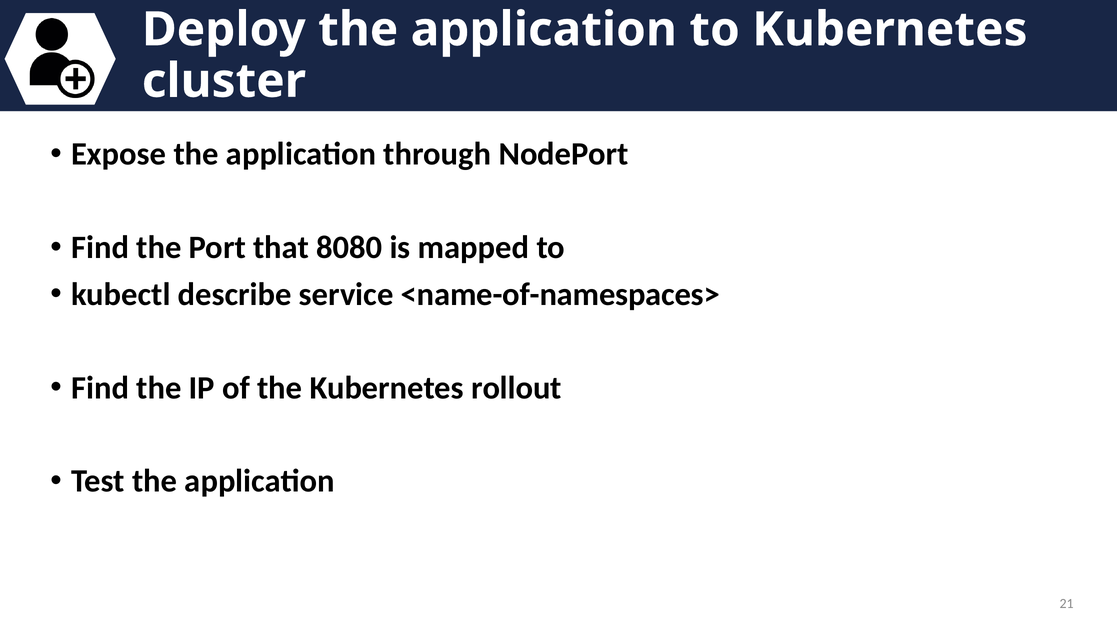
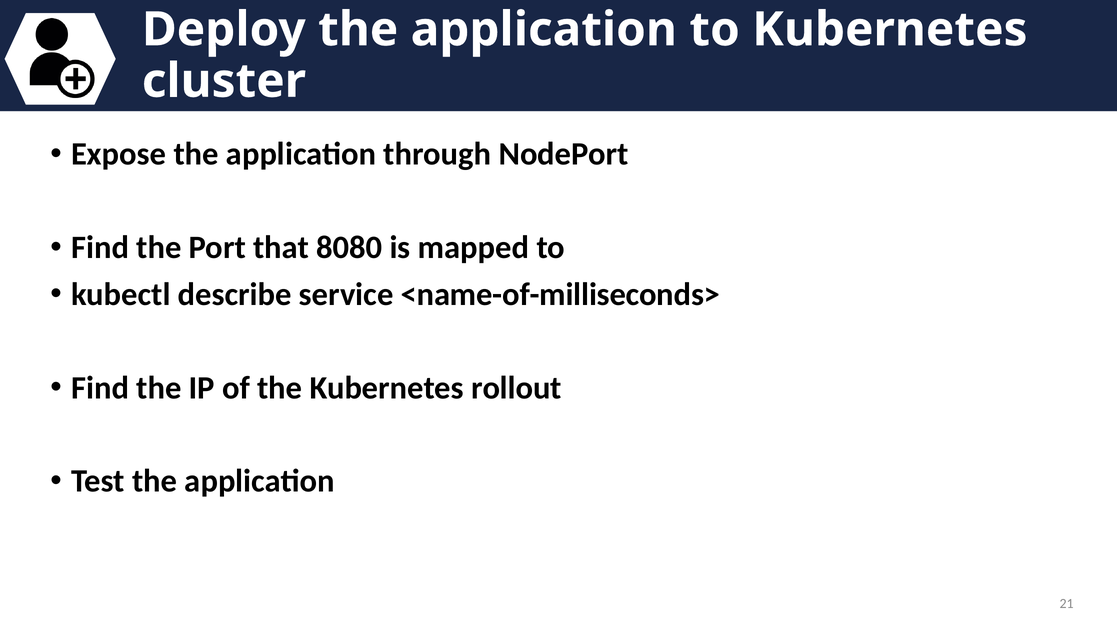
<name-of-namespaces>: <name-of-namespaces> -> <name-of-milliseconds>
